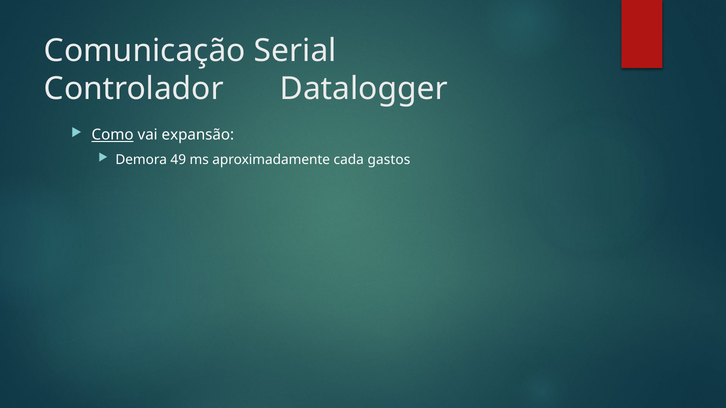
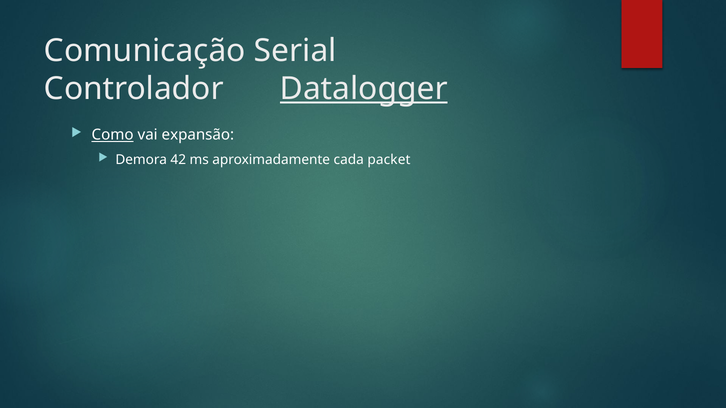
Datalogger underline: none -> present
49: 49 -> 42
gastos: gastos -> packet
